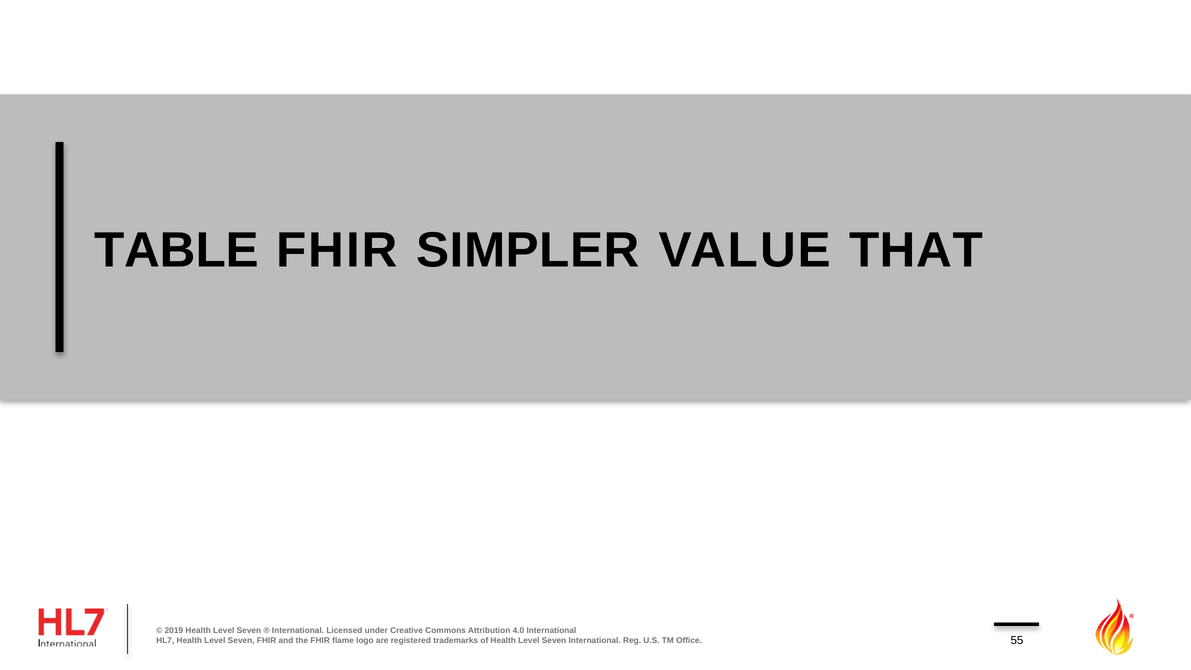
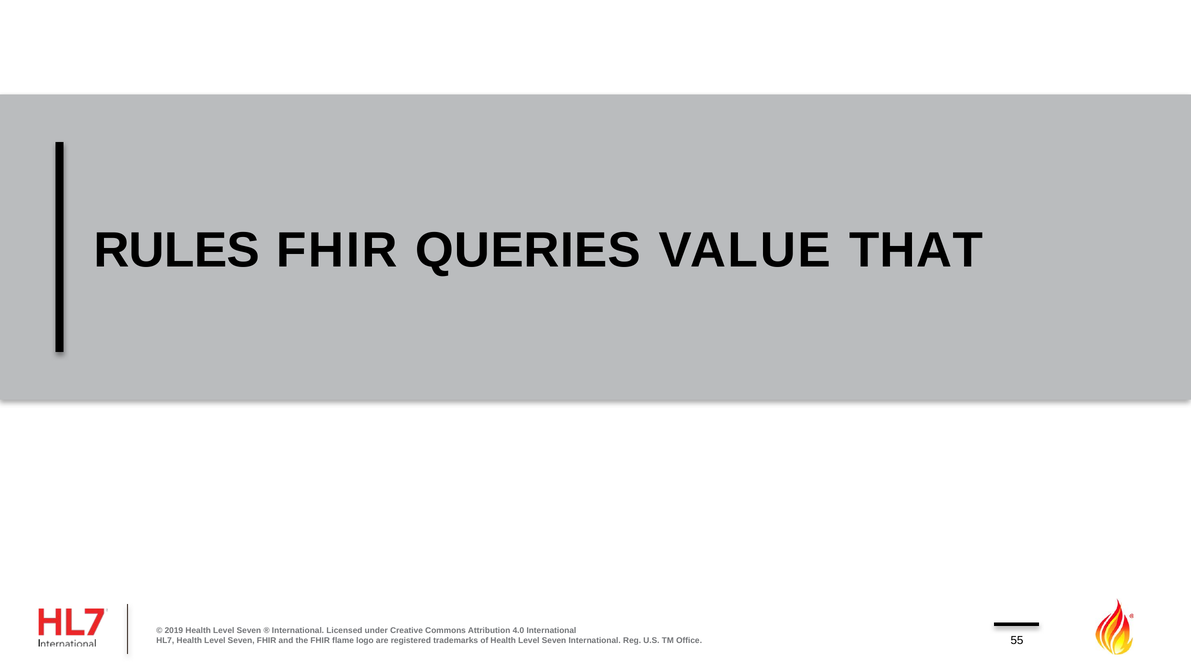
TABLE: TABLE -> RULES
SIMPLER: SIMPLER -> QUERIES
